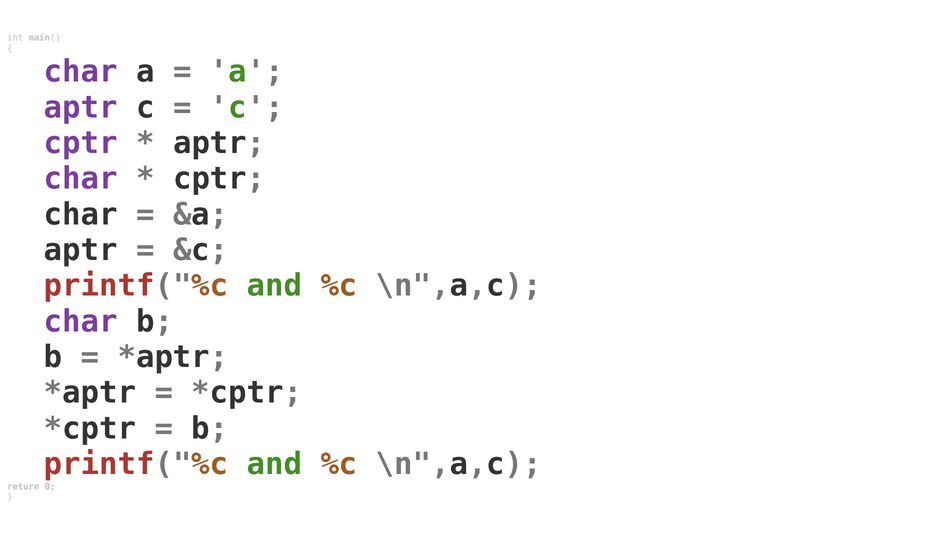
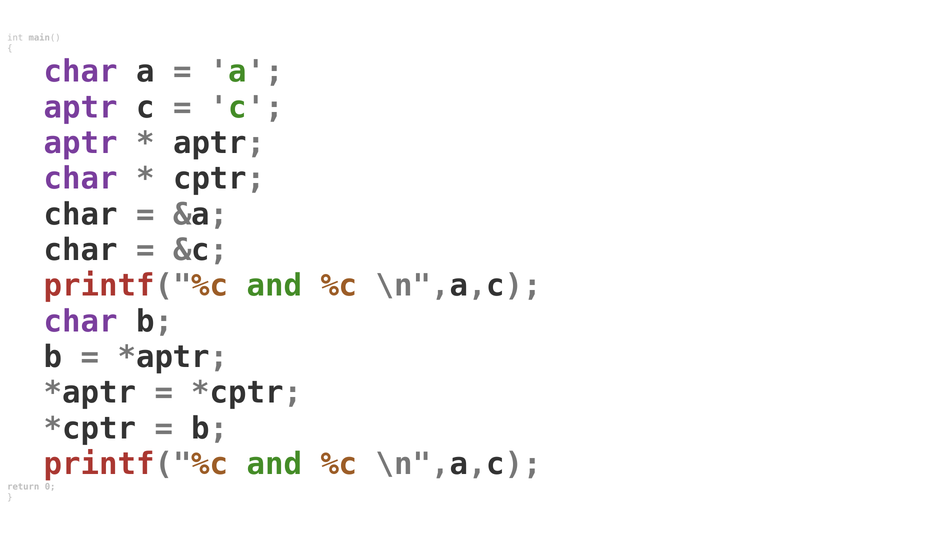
cptr at (81, 143): cptr -> aptr
aptr at (81, 250): aptr -> char
